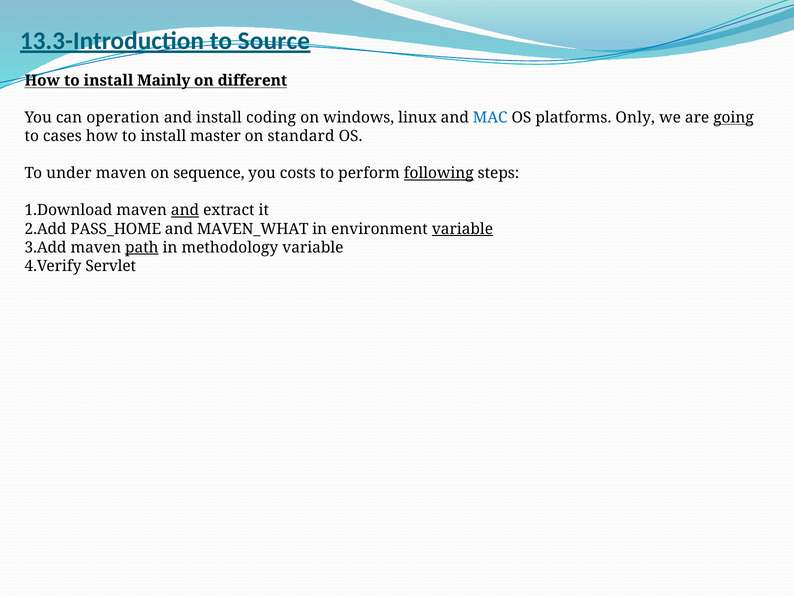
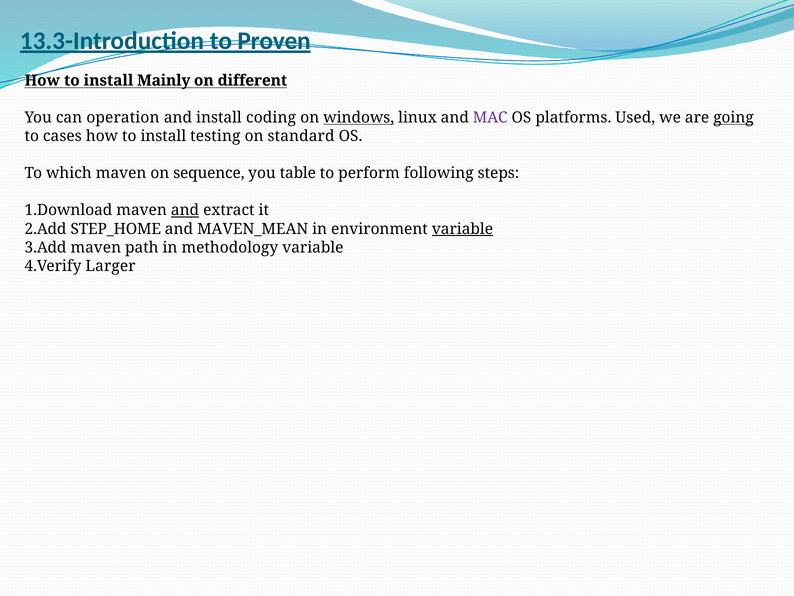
Source: Source -> Proven
windows underline: none -> present
MAC colour: blue -> purple
Only: Only -> Used
master: master -> testing
under: under -> which
costs: costs -> table
following underline: present -> none
PASS_HOME: PASS_HOME -> STEP_HOME
MAVEN_WHAT: MAVEN_WHAT -> MAVEN_MEAN
path underline: present -> none
Servlet: Servlet -> Larger
